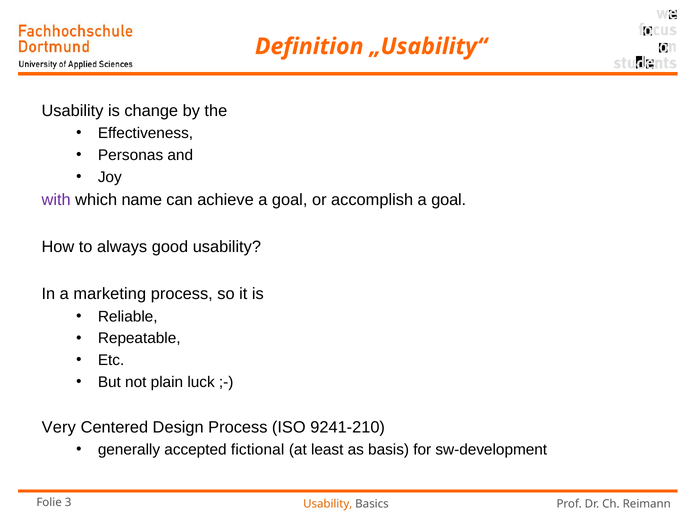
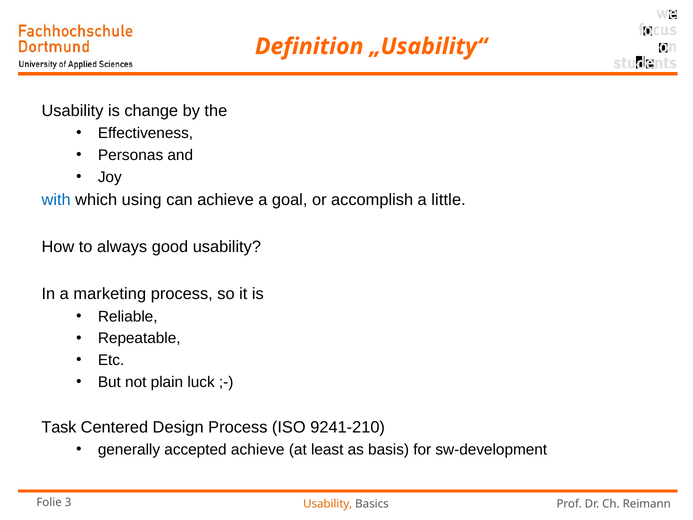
with colour: purple -> blue
name: name -> using
accomplish a goal: goal -> little
Very: Very -> Task
accepted fictional: fictional -> achieve
